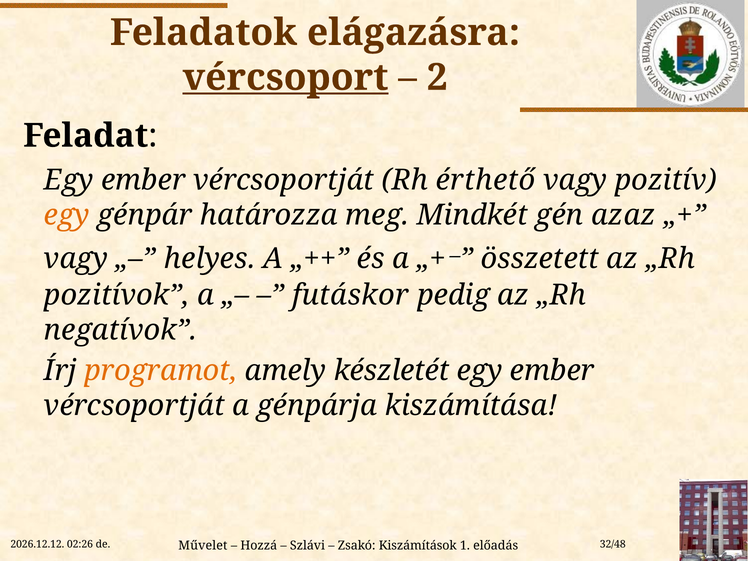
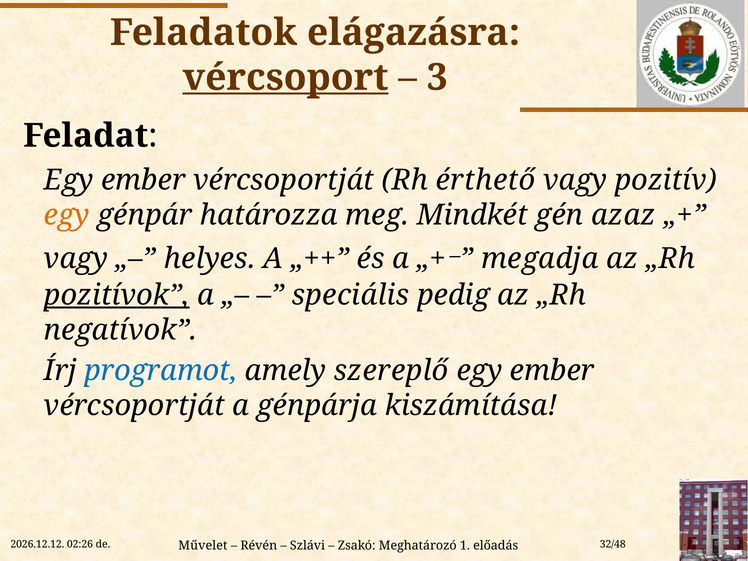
2: 2 -> 3
összetett: összetett -> megadja
pozitívok underline: none -> present
futáskor: futáskor -> speciális
programot colour: orange -> blue
készletét: készletét -> szereplő
Hozzá: Hozzá -> Révén
Kiszámítások: Kiszámítások -> Meghatározó
